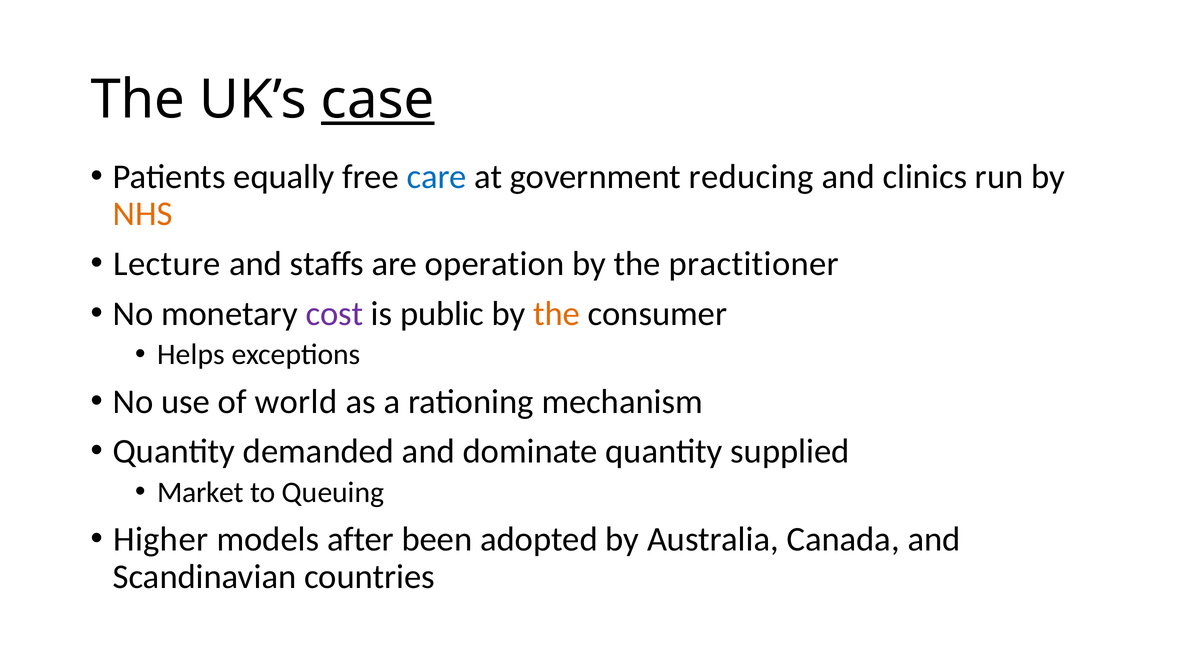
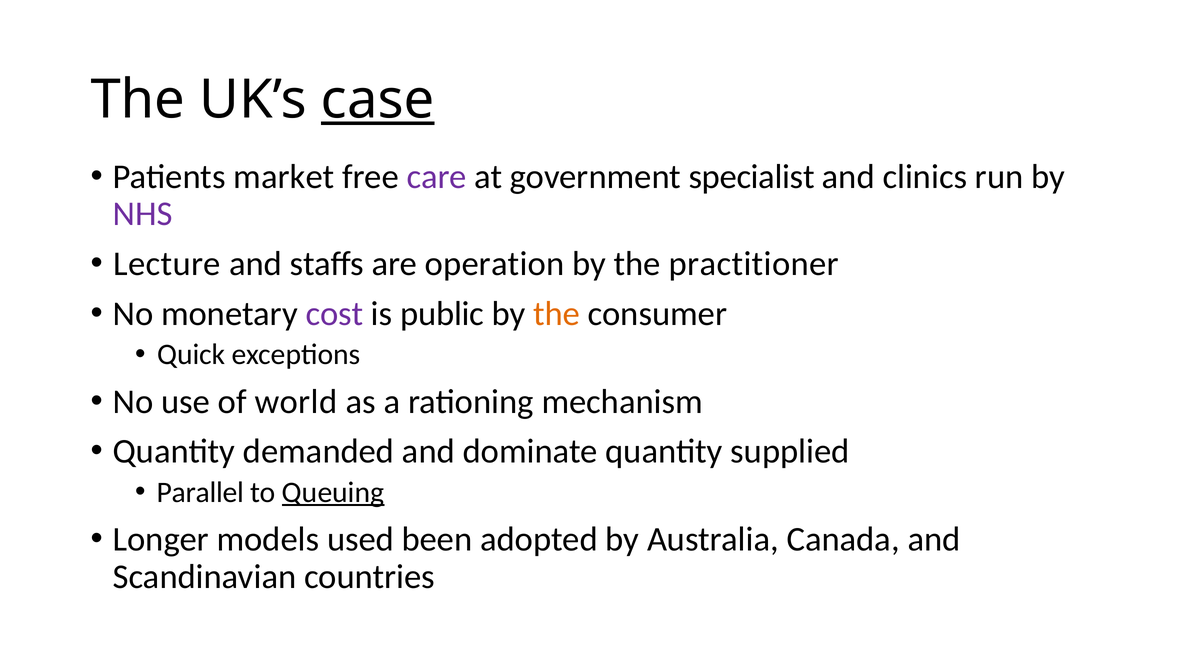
equally: equally -> market
care colour: blue -> purple
reducing: reducing -> specialist
NHS colour: orange -> purple
Helps: Helps -> Quick
Market: Market -> Parallel
Queuing underline: none -> present
Higher: Higher -> Longer
after: after -> used
